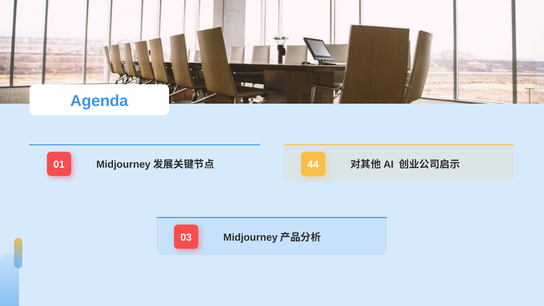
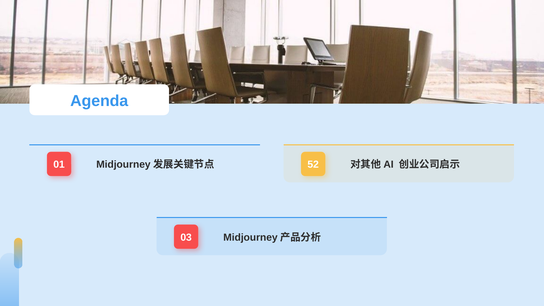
44: 44 -> 52
